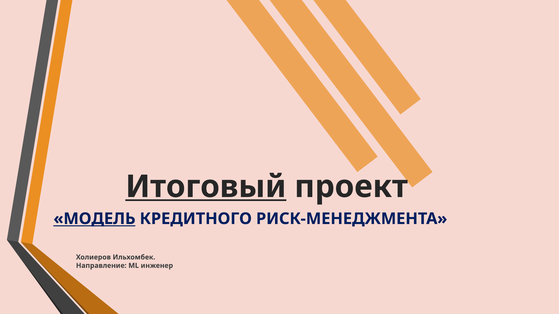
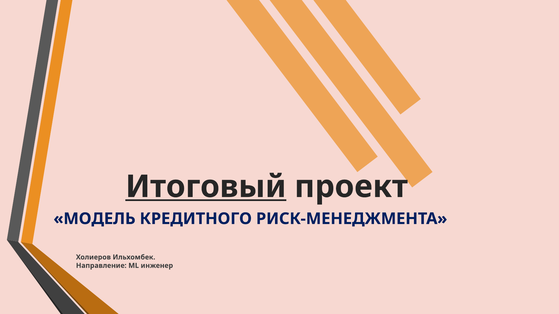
МОДЕЛЬ underline: present -> none
